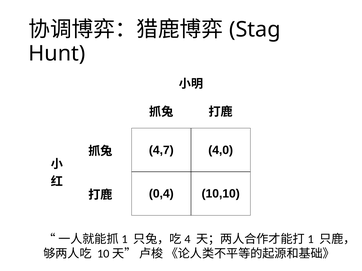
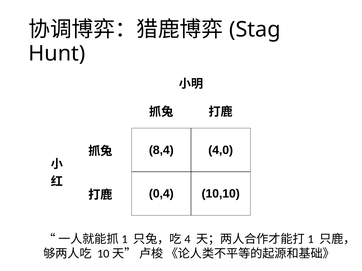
4,7: 4,7 -> 8,4
